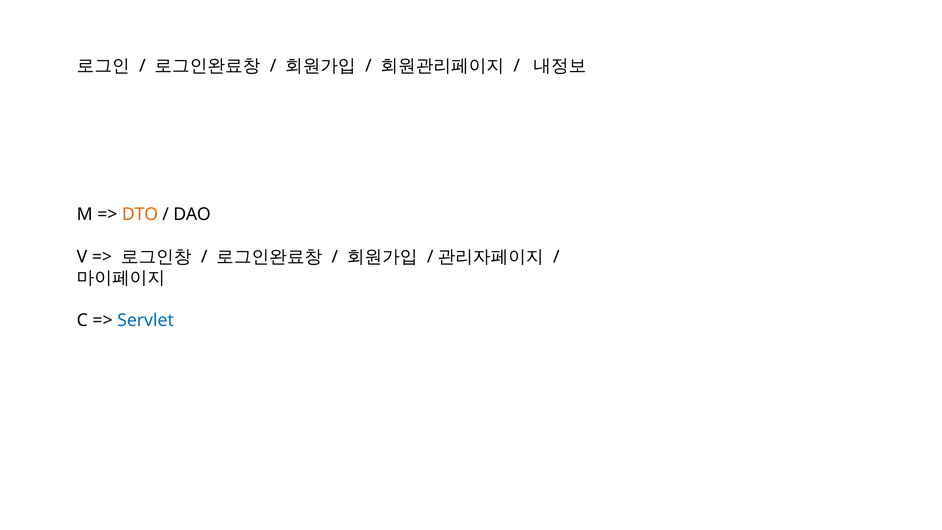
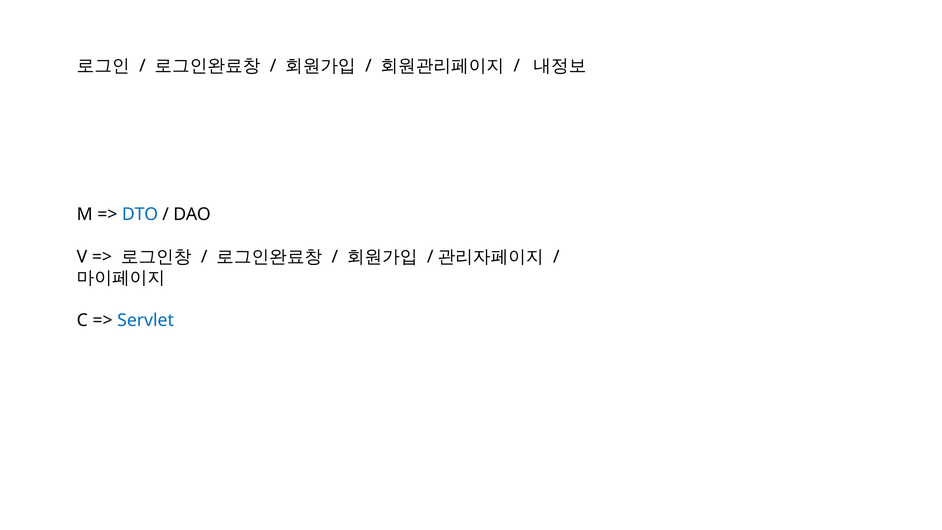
DTO colour: orange -> blue
